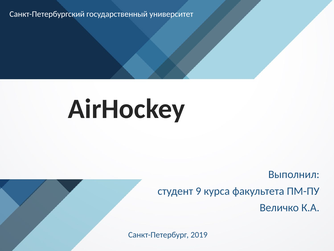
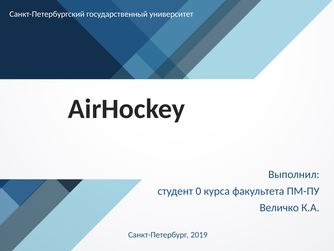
9: 9 -> 0
